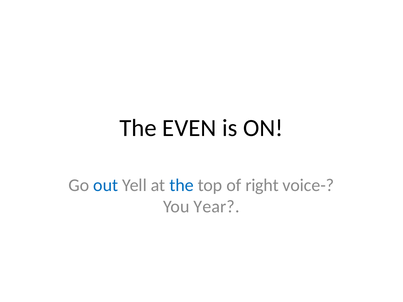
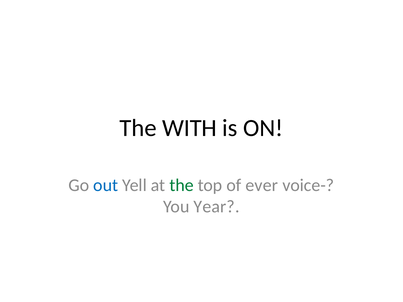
EVEN: EVEN -> WITH
the at (182, 185) colour: blue -> green
right: right -> ever
